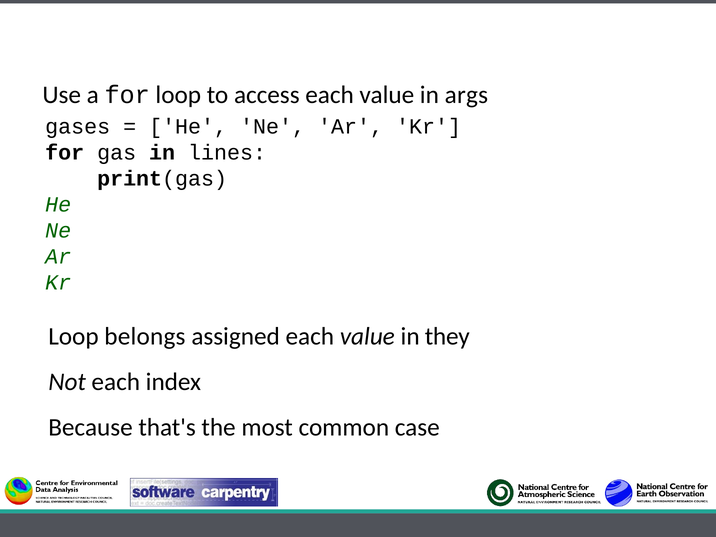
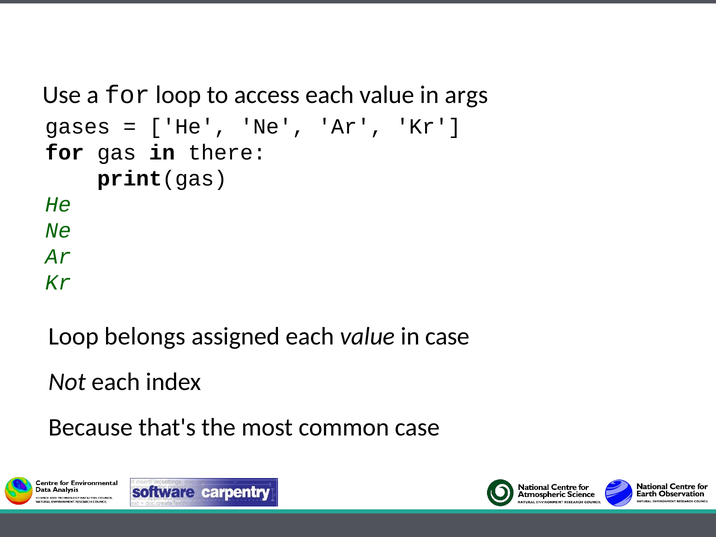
lines: lines -> there
in they: they -> case
